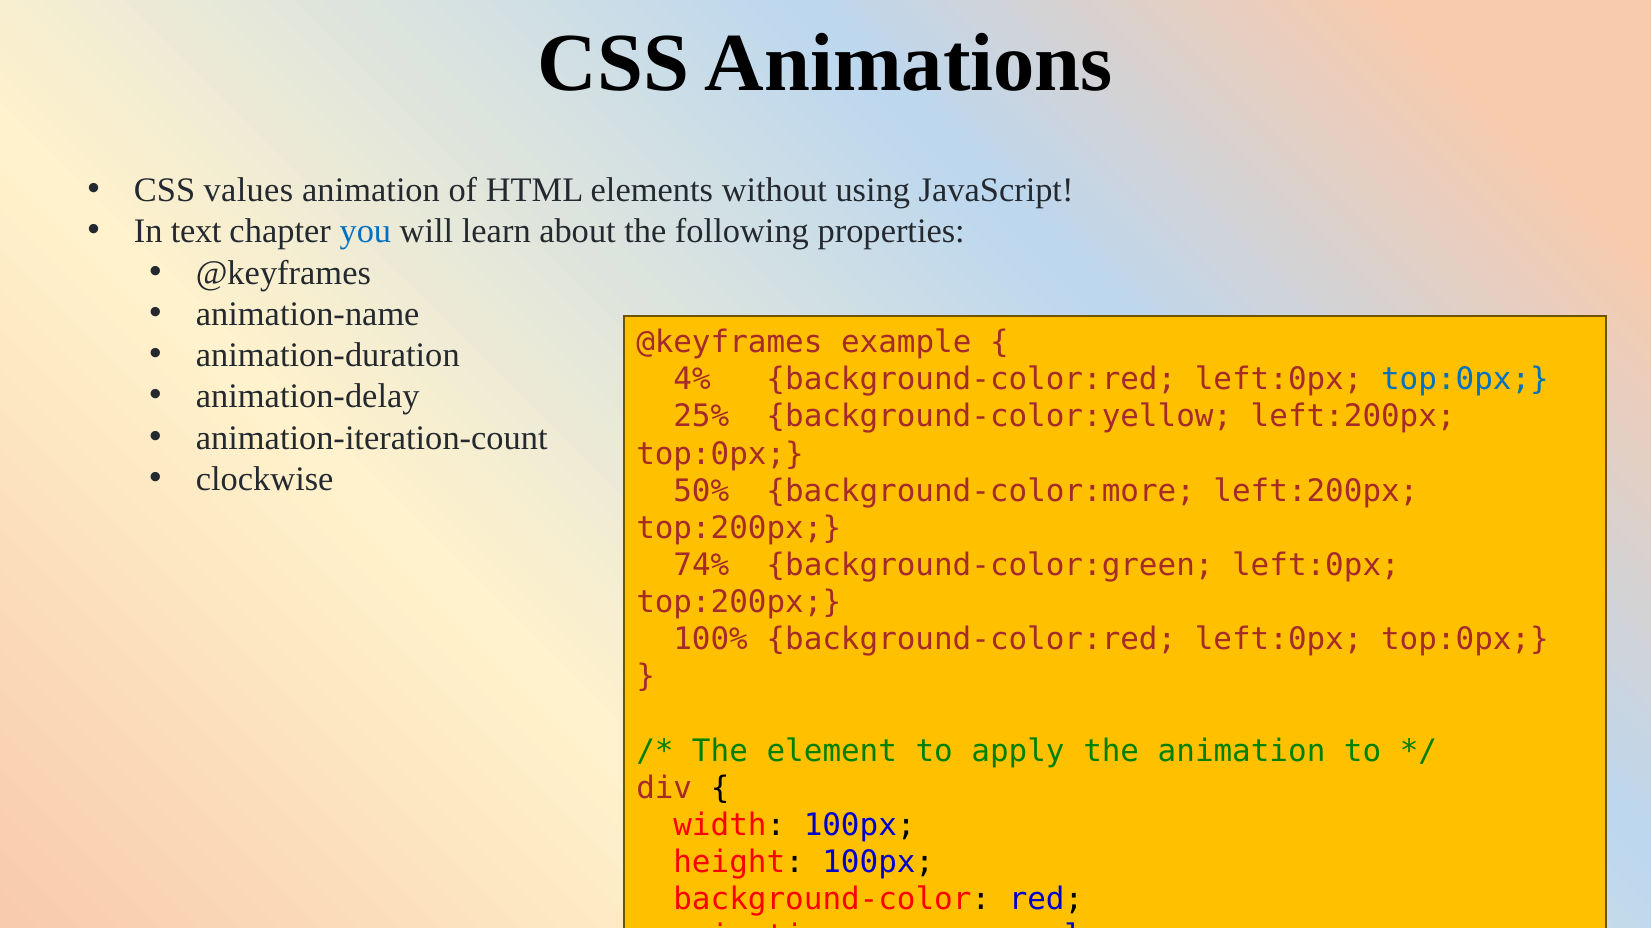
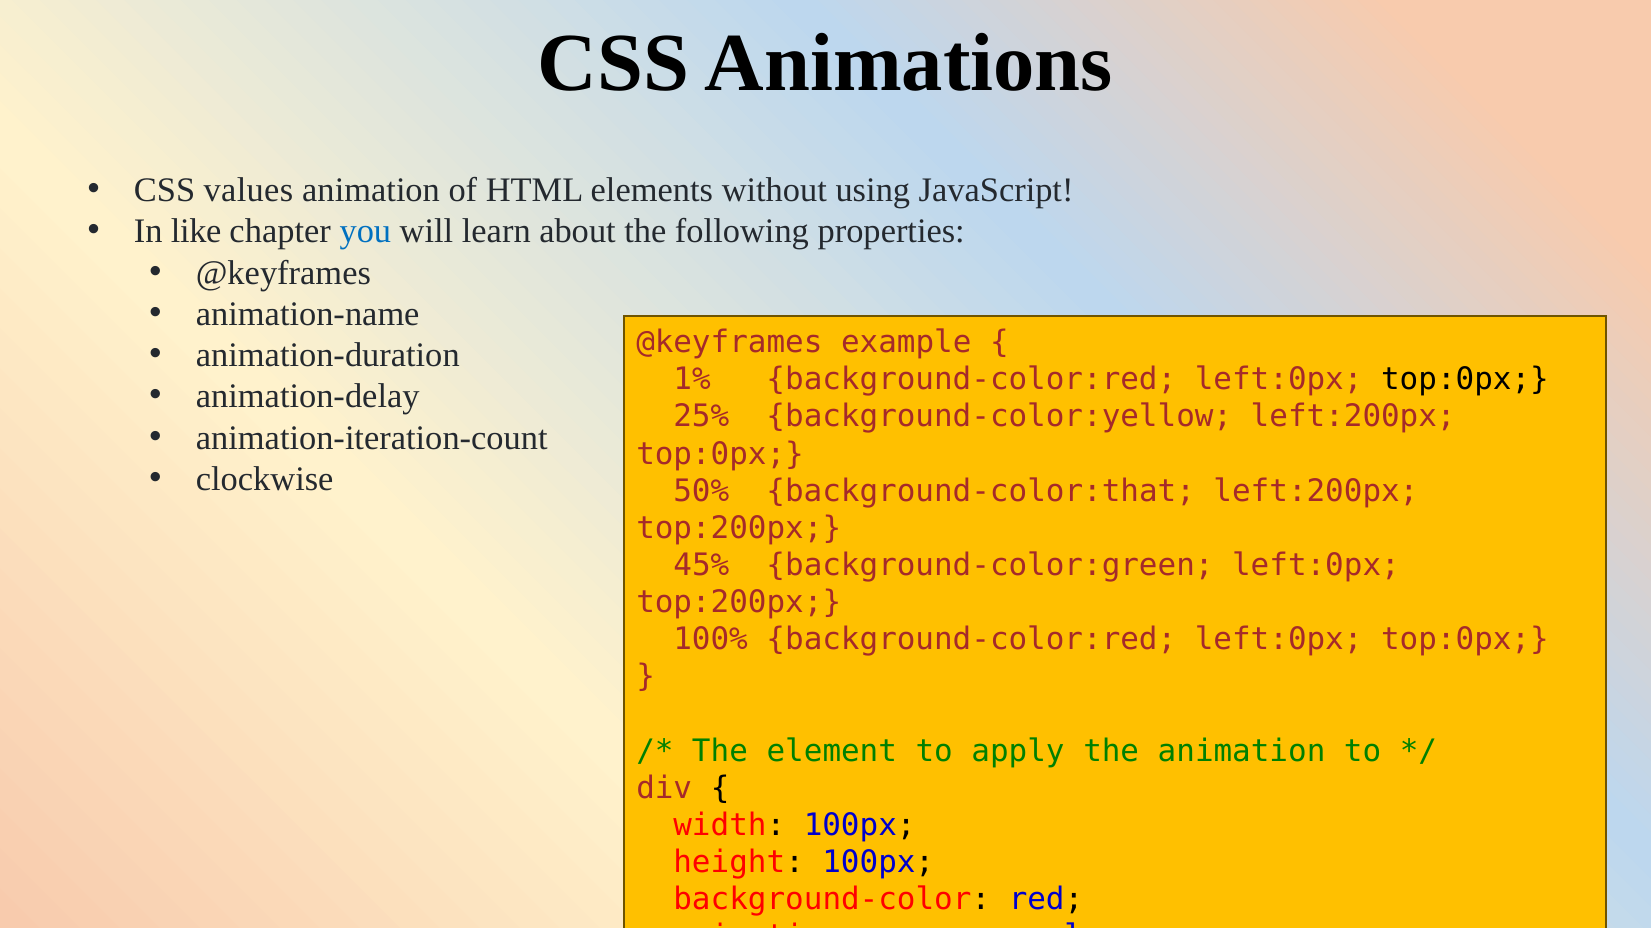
text: text -> like
4%: 4% -> 1%
top:0px at (1465, 380) colour: blue -> black
background-color:more: background-color:more -> background-color:that
74%: 74% -> 45%
